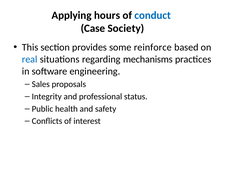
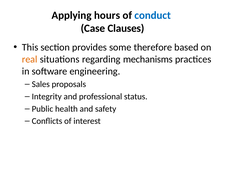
Society: Society -> Clauses
reinforce: reinforce -> therefore
real colour: blue -> orange
